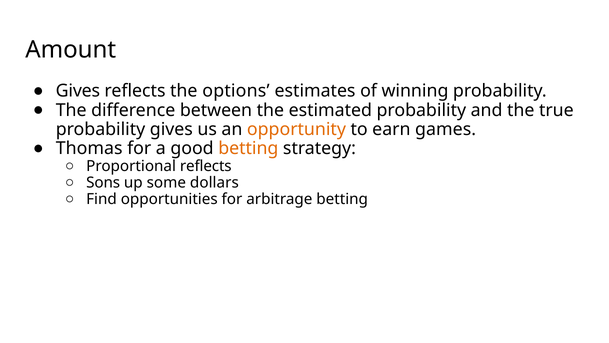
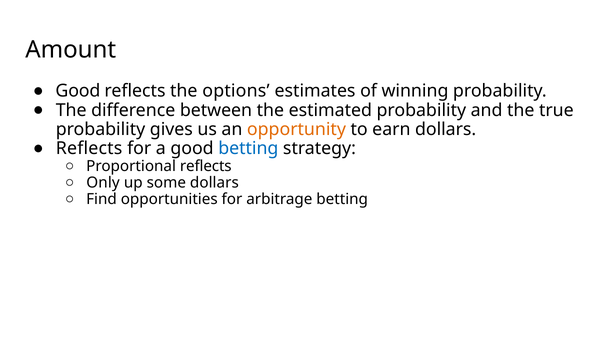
Gives at (78, 91): Gives -> Good
earn games: games -> dollars
Thomas at (89, 148): Thomas -> Reflects
betting at (248, 148) colour: orange -> blue
Sons: Sons -> Only
